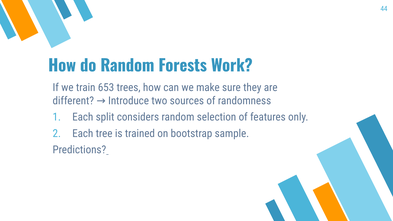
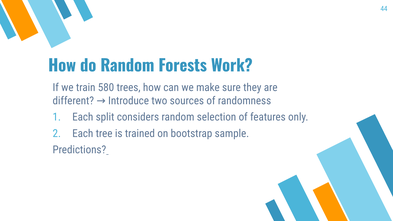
653: 653 -> 580
